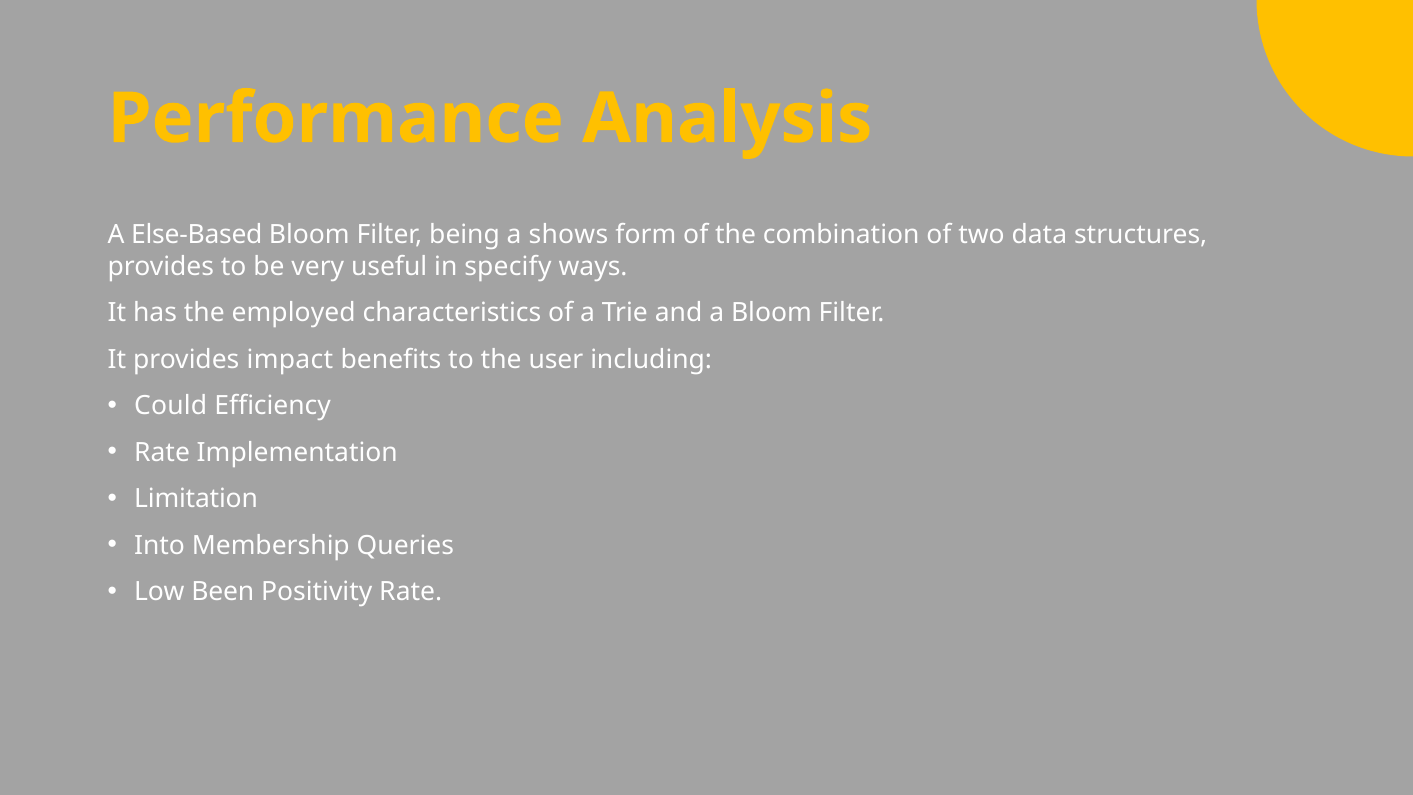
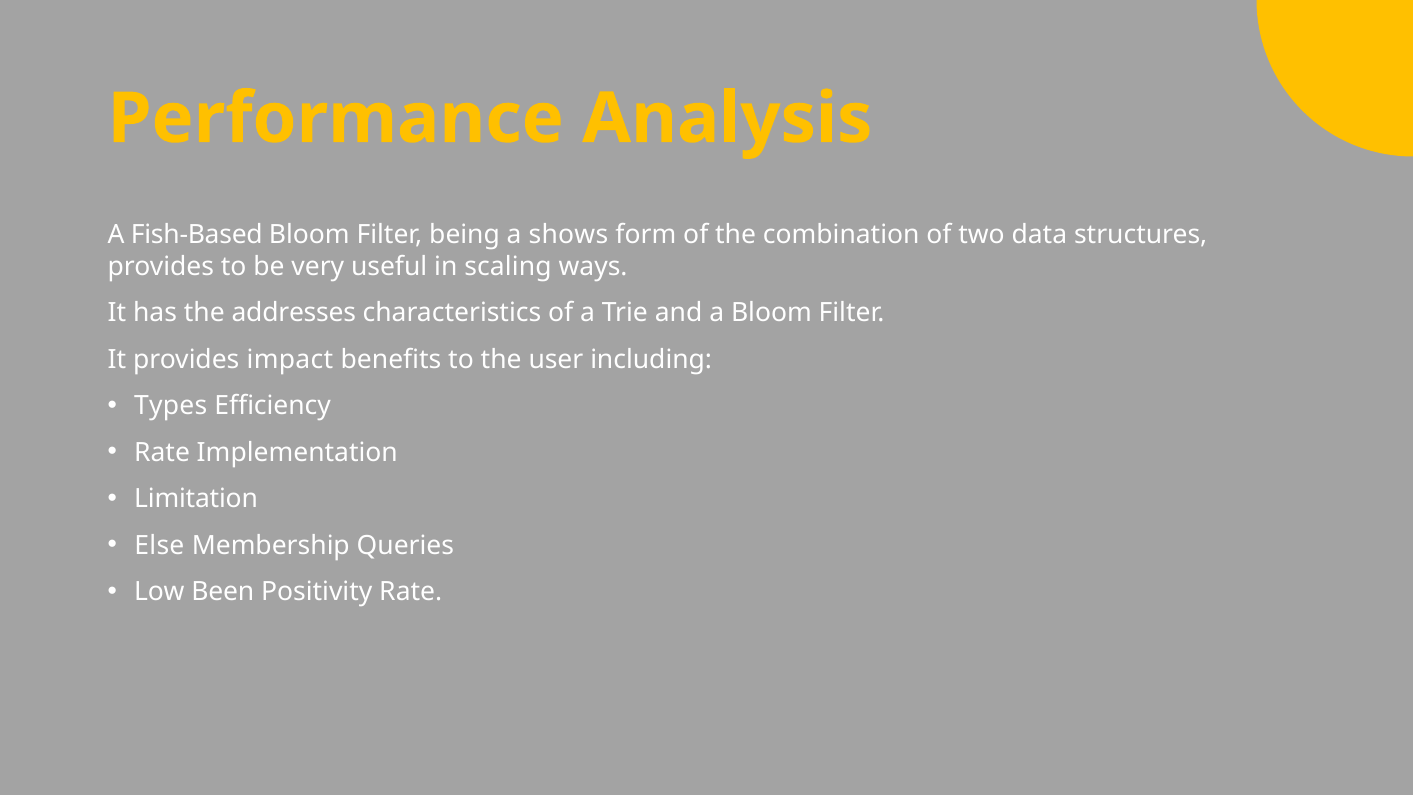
Else-Based: Else-Based -> Fish-Based
specify: specify -> scaling
employed: employed -> addresses
Could: Could -> Types
Into: Into -> Else
